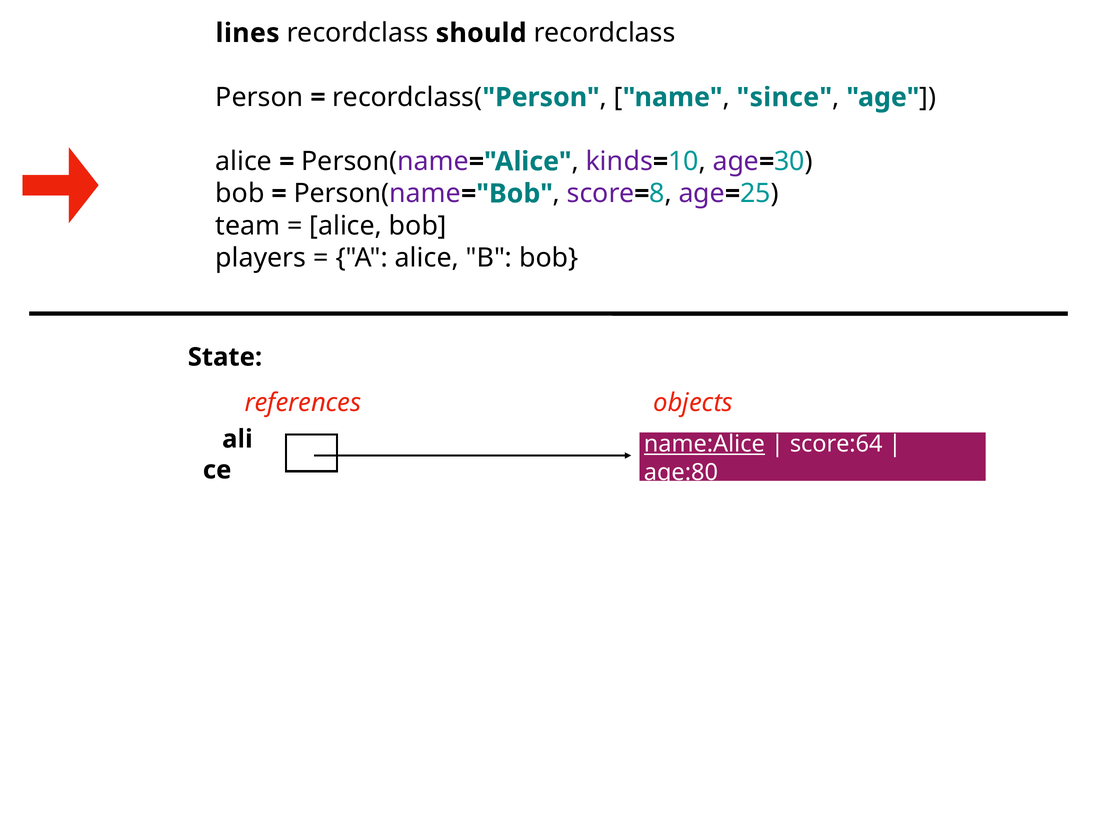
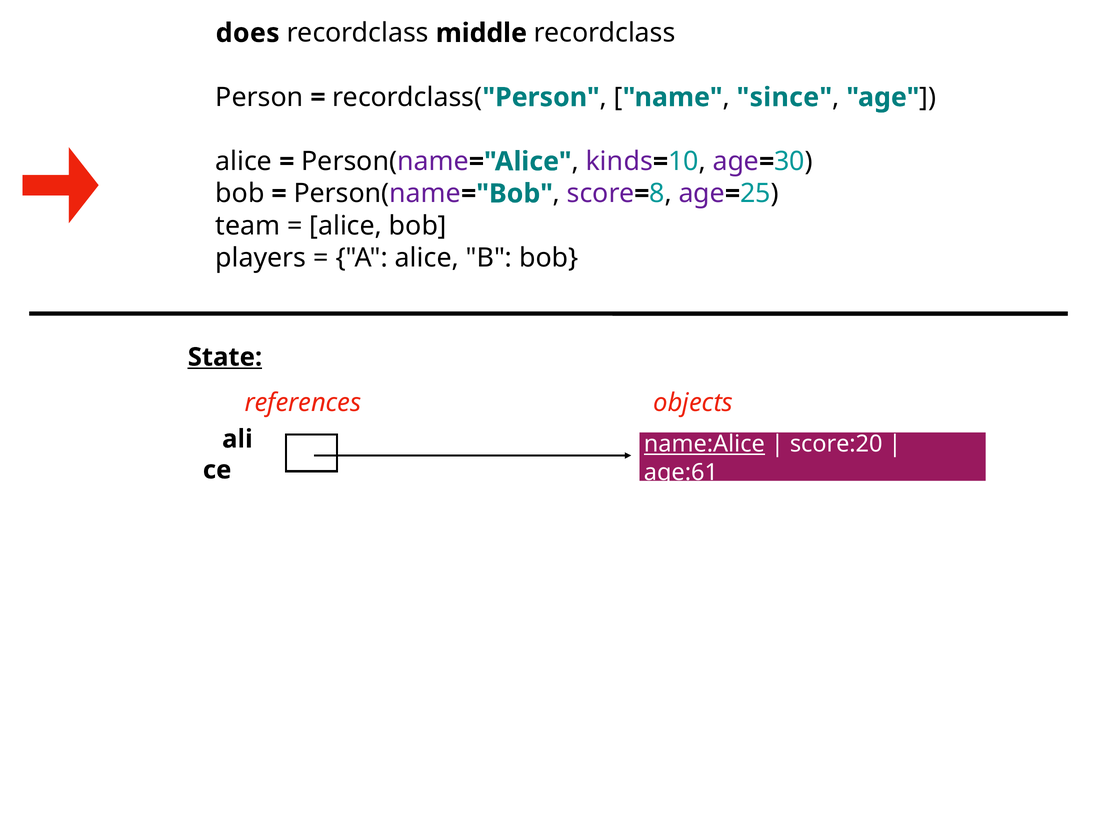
lines: lines -> does
should: should -> middle
State underline: none -> present
score:64: score:64 -> score:20
age:80: age:80 -> age:61
